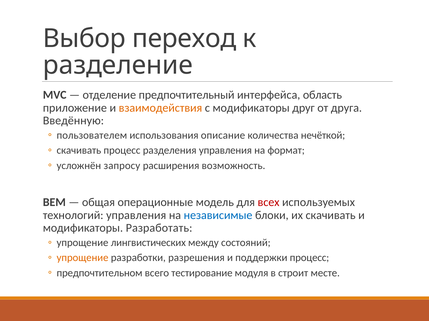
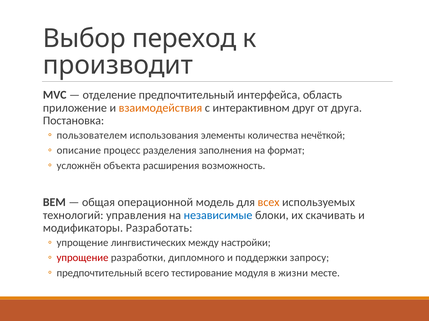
разделение: разделение -> производит
с модификаторы: модификаторы -> интерактивном
Введённую: Введённую -> Постановка
описание: описание -> элементы
скачивать at (79, 151): скачивать -> описание
разделения управления: управления -> заполнения
запросу: запросу -> объекта
операционные: операционные -> операционной
всех colour: red -> orange
состояний: состояний -> настройки
упрощение at (83, 258) colour: orange -> red
разрешения: разрешения -> дипломного
поддержки процесс: процесс -> запросу
предпочтительном at (100, 274): предпочтительном -> предпочтительный
строит: строит -> жизни
